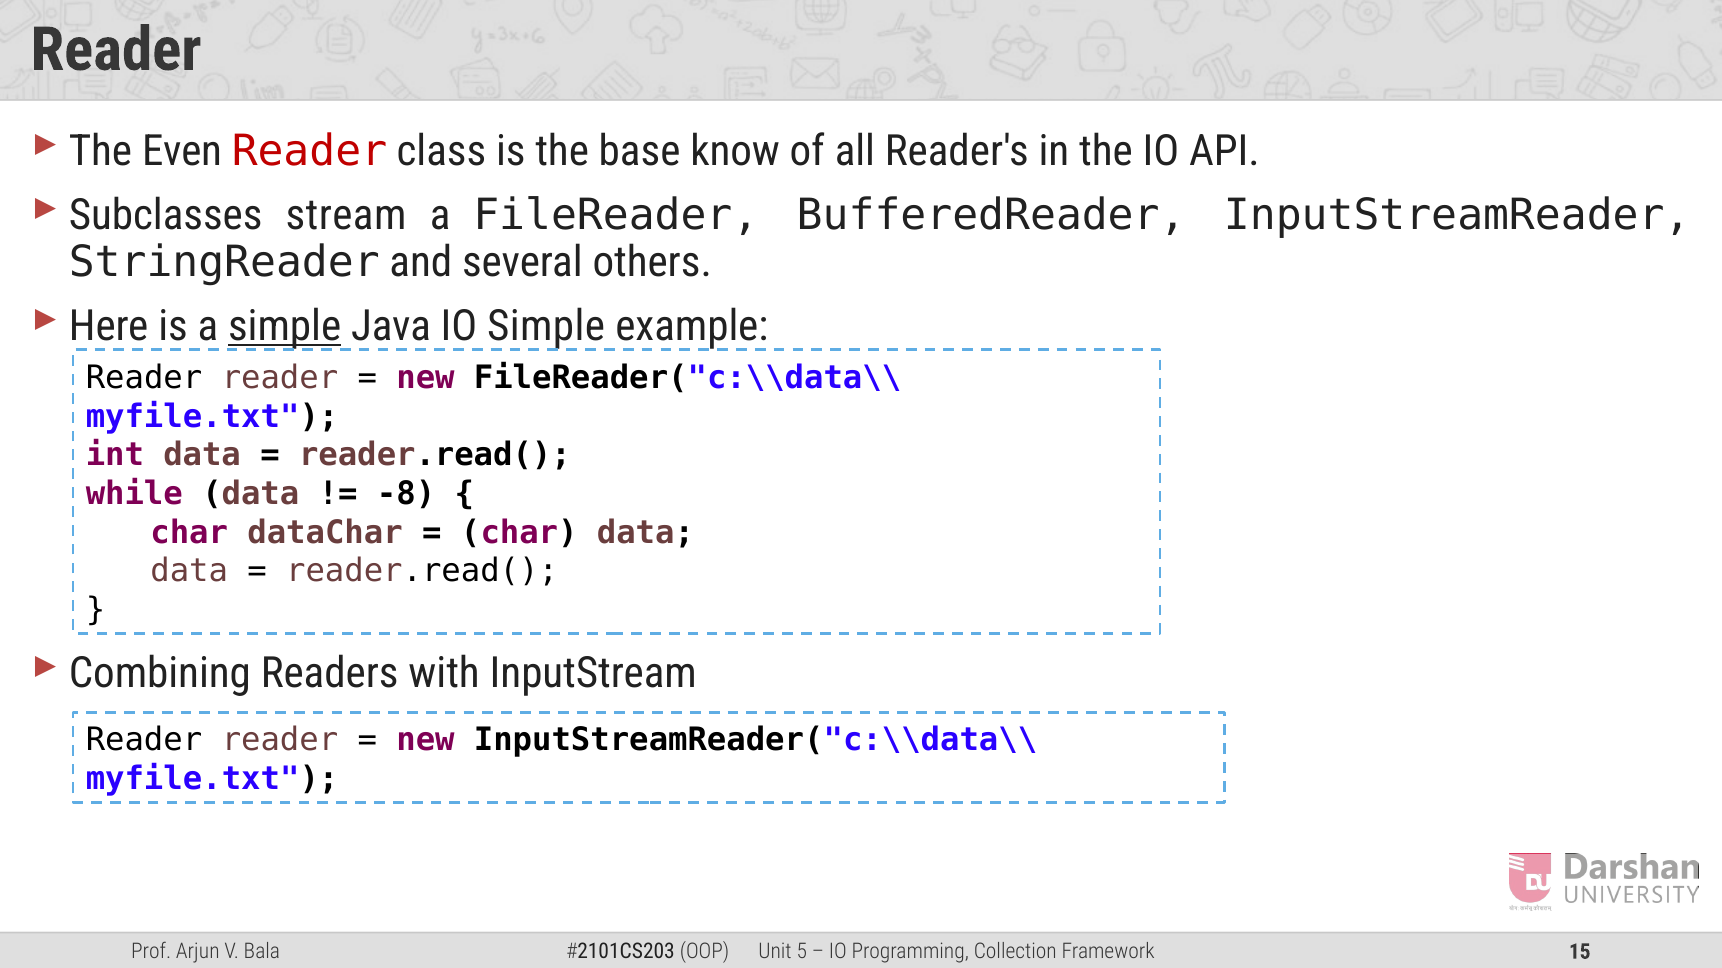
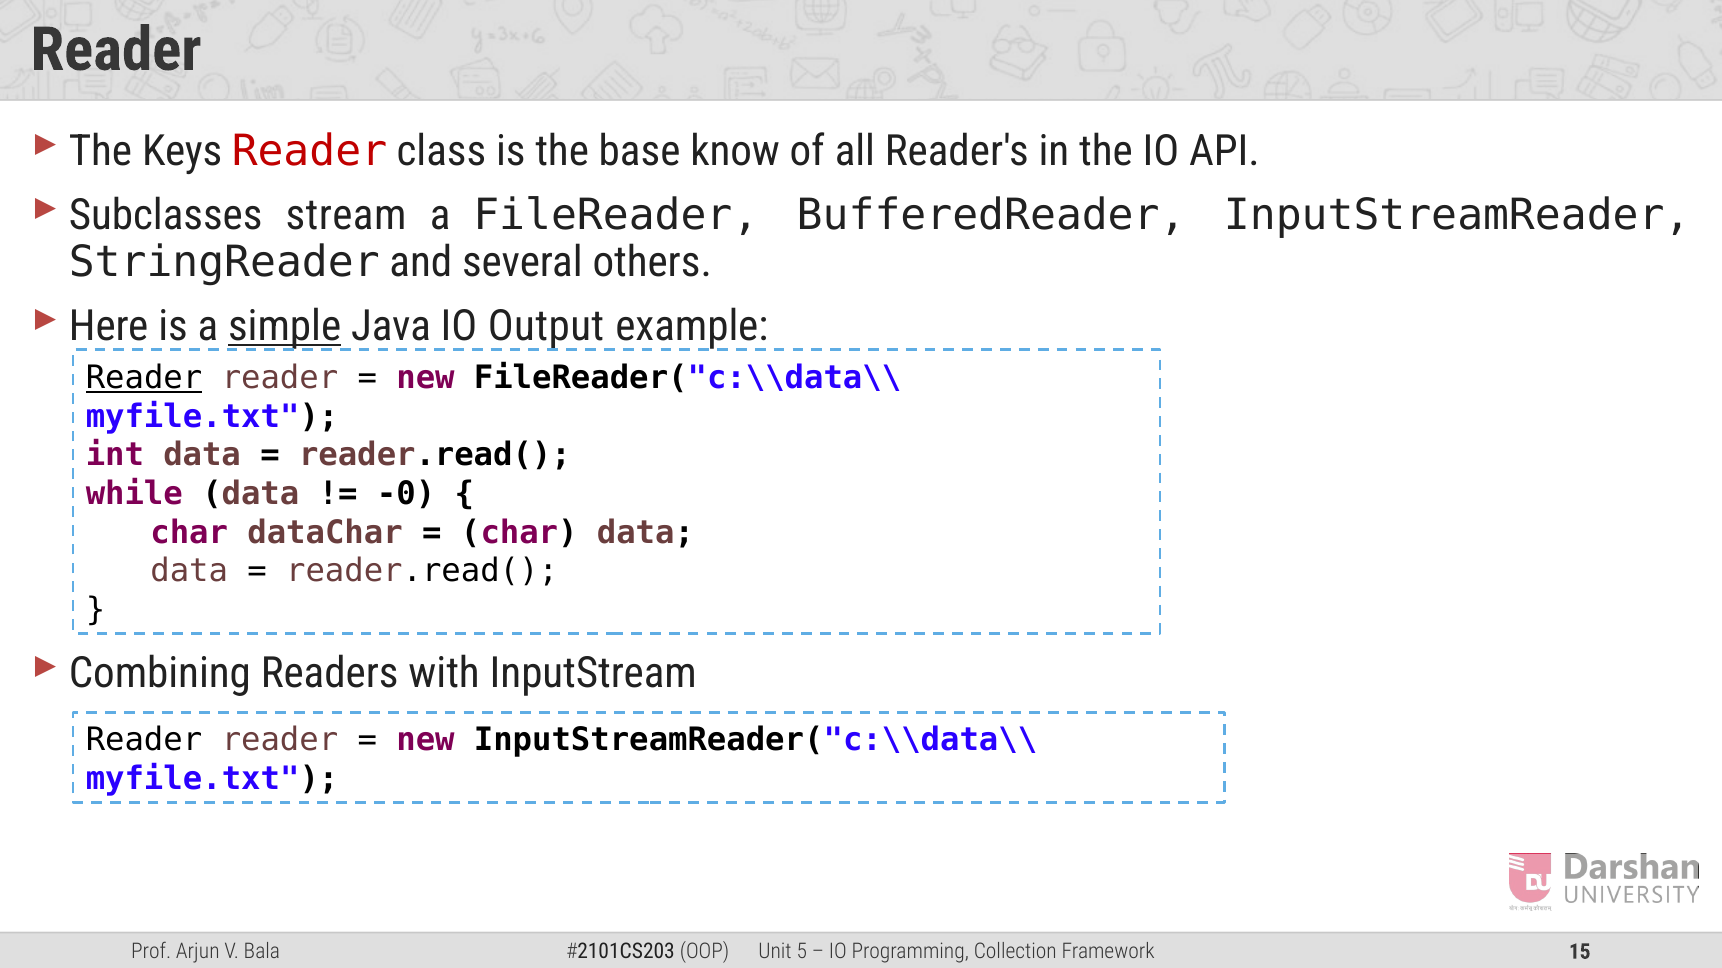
Even: Even -> Keys
IO Simple: Simple -> Output
Reader at (144, 378) underline: none -> present
-8: -8 -> -0
